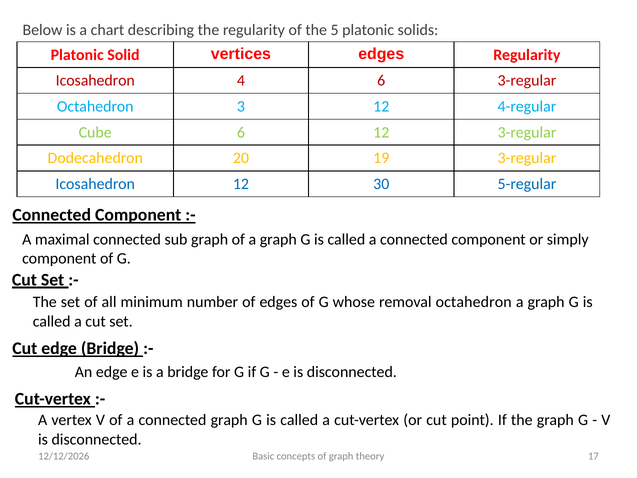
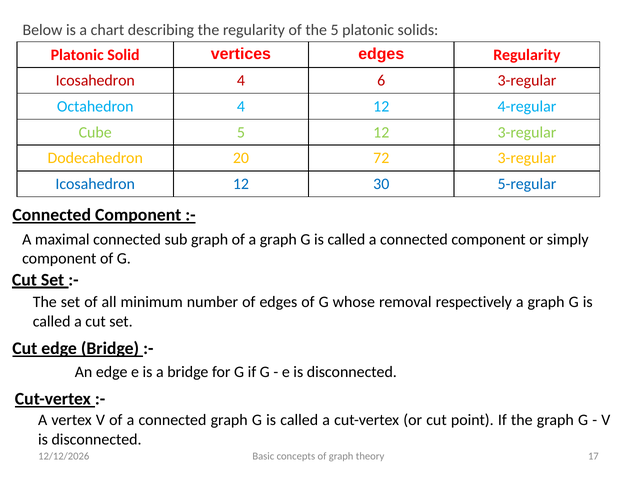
Octahedron 3: 3 -> 4
Cube 6: 6 -> 5
19: 19 -> 72
removal octahedron: octahedron -> respectively
